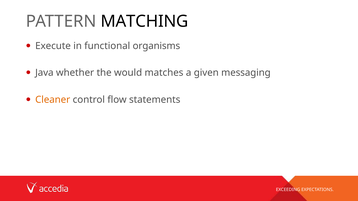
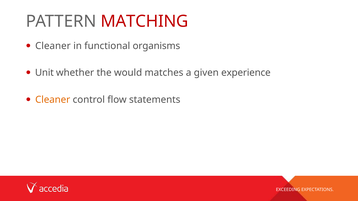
MATCHING colour: black -> red
Execute at (53, 46): Execute -> Cleaner
Java: Java -> Unit
messaging: messaging -> experience
